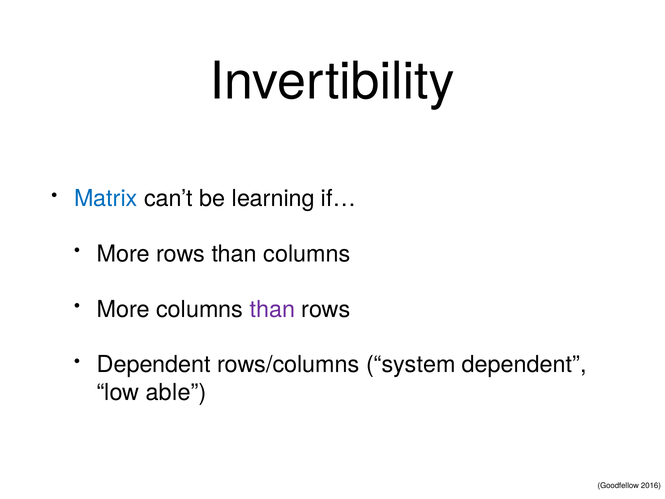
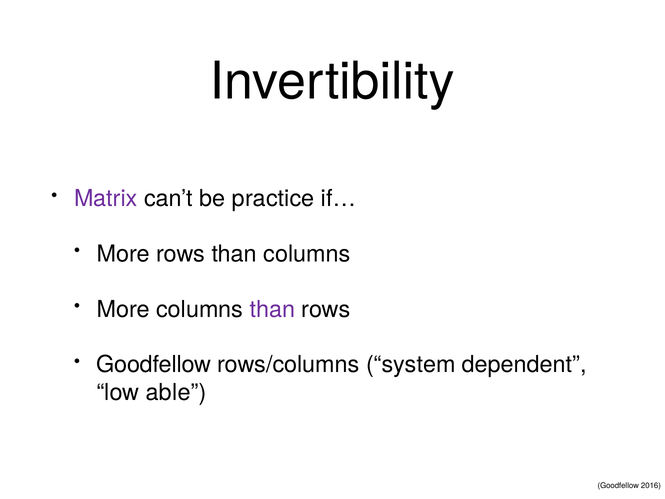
Matrix colour: blue -> purple
learning: learning -> practice
Dependent at (154, 364): Dependent -> Goodfellow
